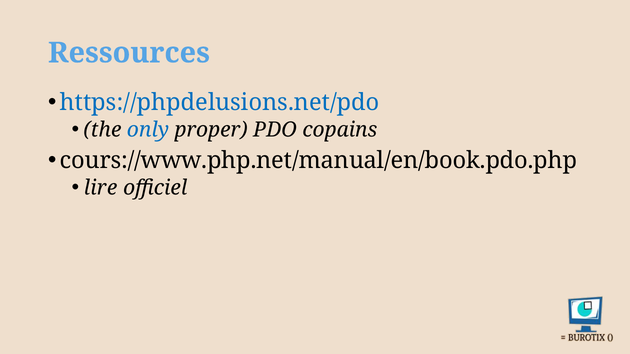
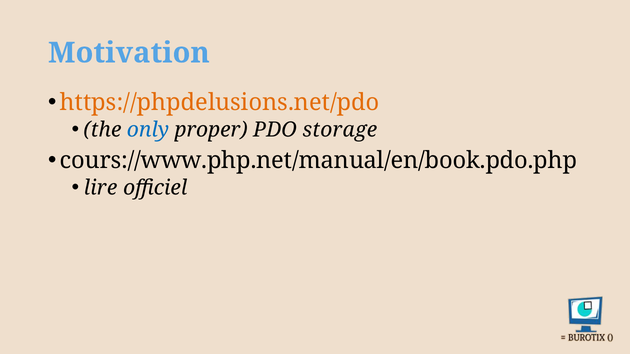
Ressources: Ressources -> Motivation
https://phpdelusions.net/pdo colour: blue -> orange
copains: copains -> storage
